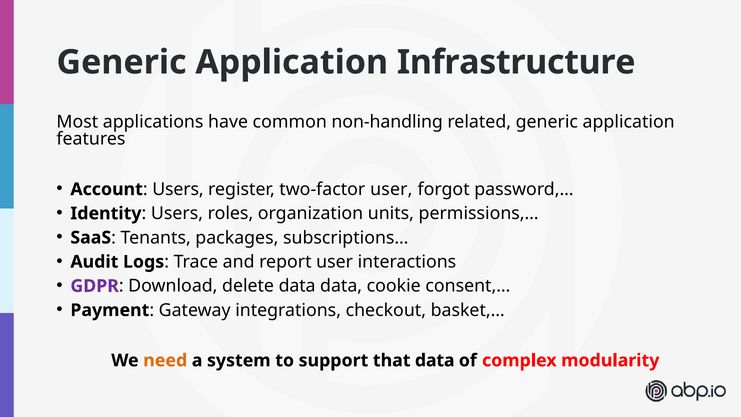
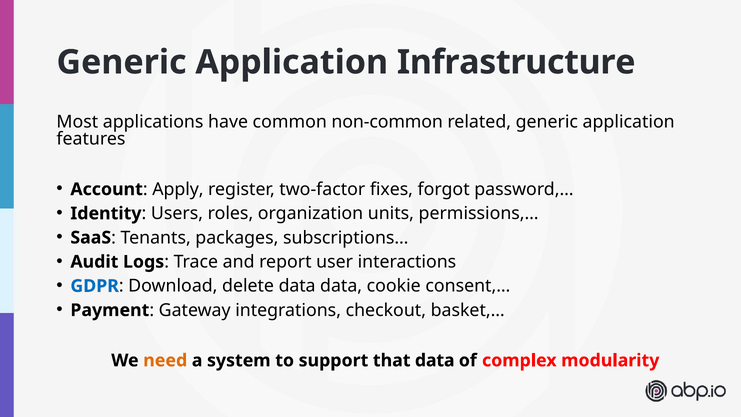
non-handling: non-handling -> non-common
Users at (178, 189): Users -> Apply
two-factor user: user -> fixes
GDPR colour: purple -> blue
